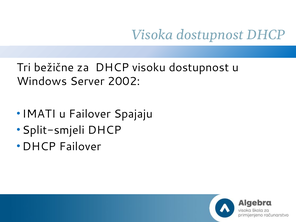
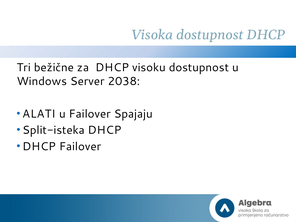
2002: 2002 -> 2038
IMATI: IMATI -> ALATI
Split-smjeli: Split-smjeli -> Split-isteka
